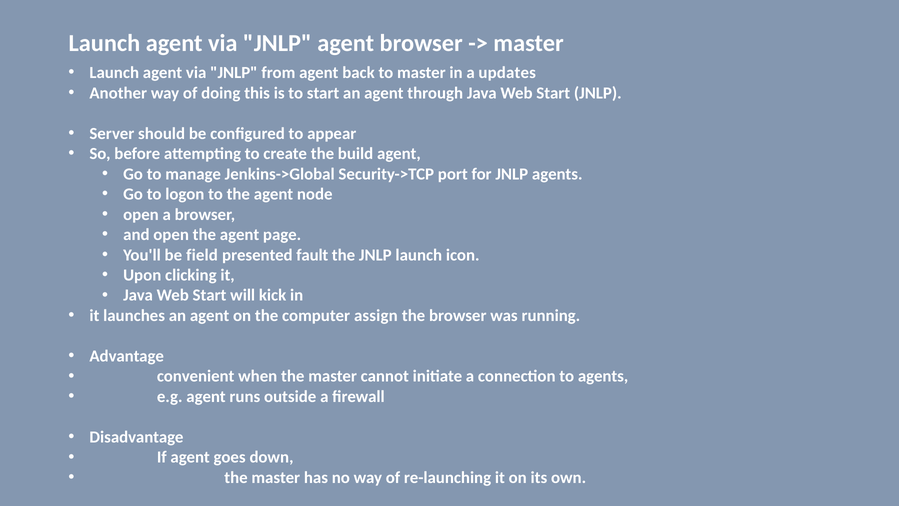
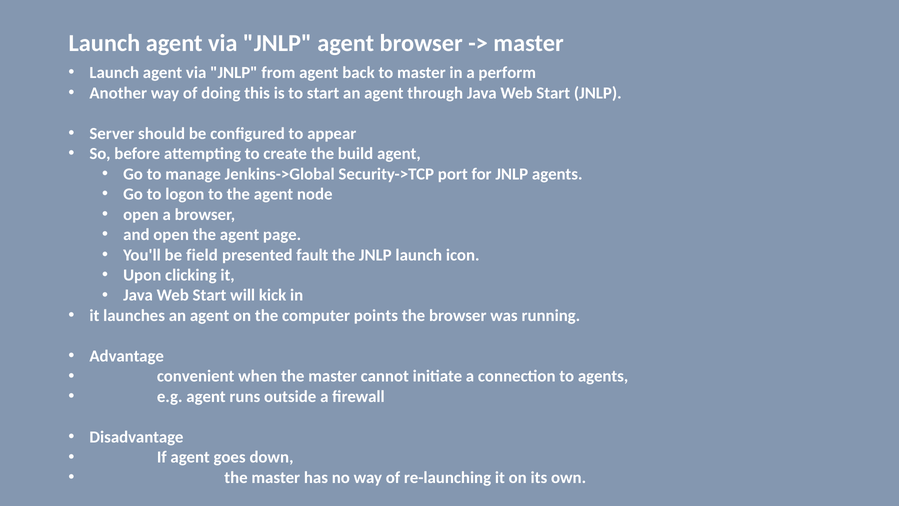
updates: updates -> perform
assign: assign -> points
